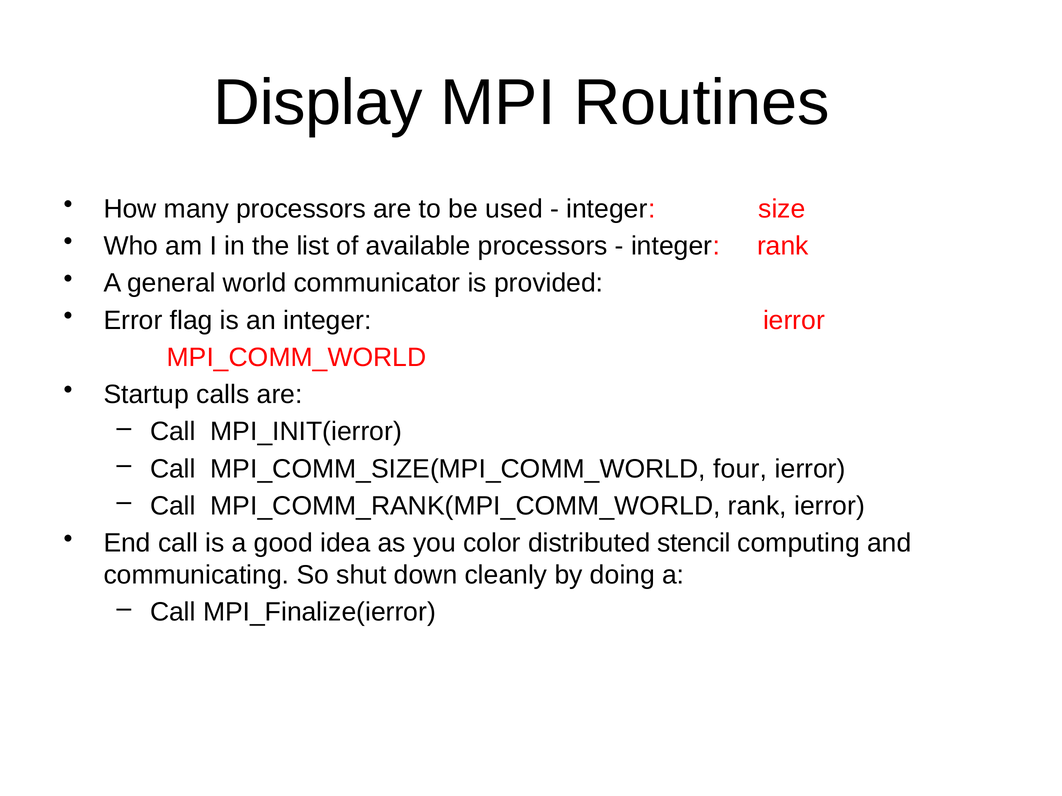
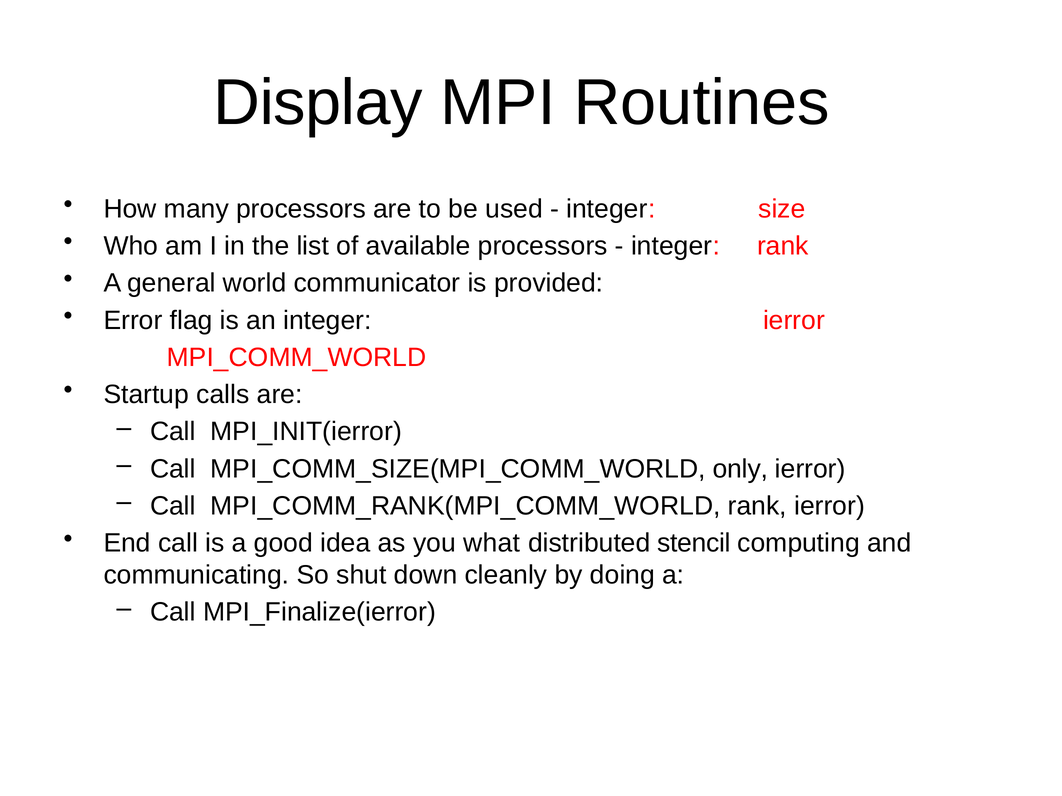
four: four -> only
color: color -> what
